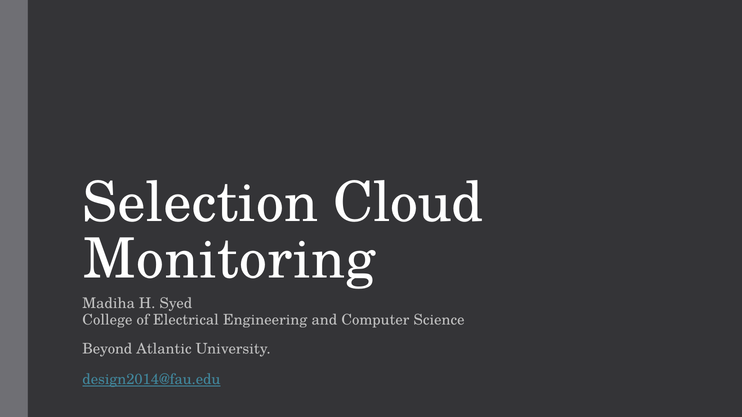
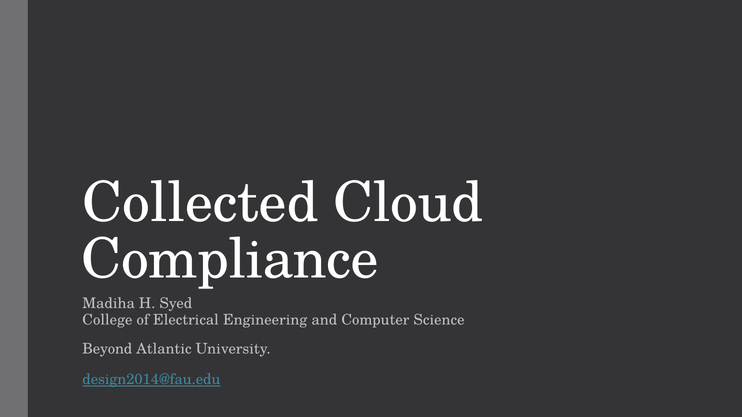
Selection: Selection -> Collected
Monitoring: Monitoring -> Compliance
